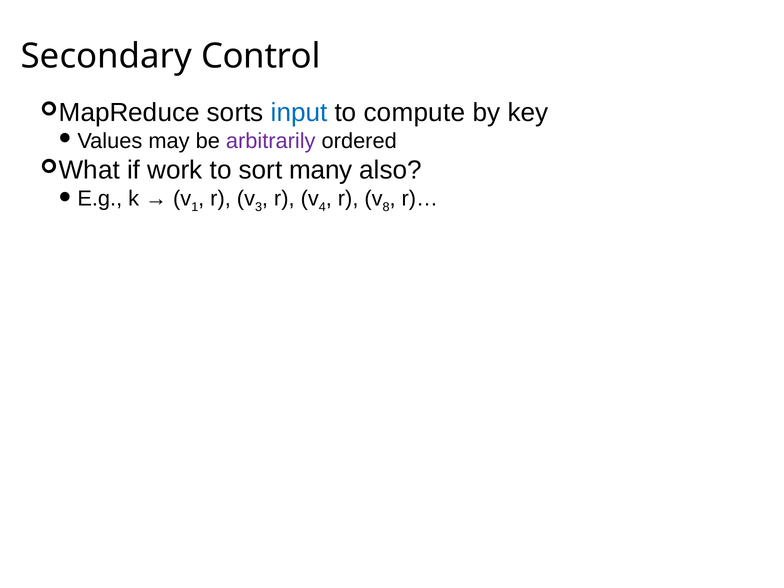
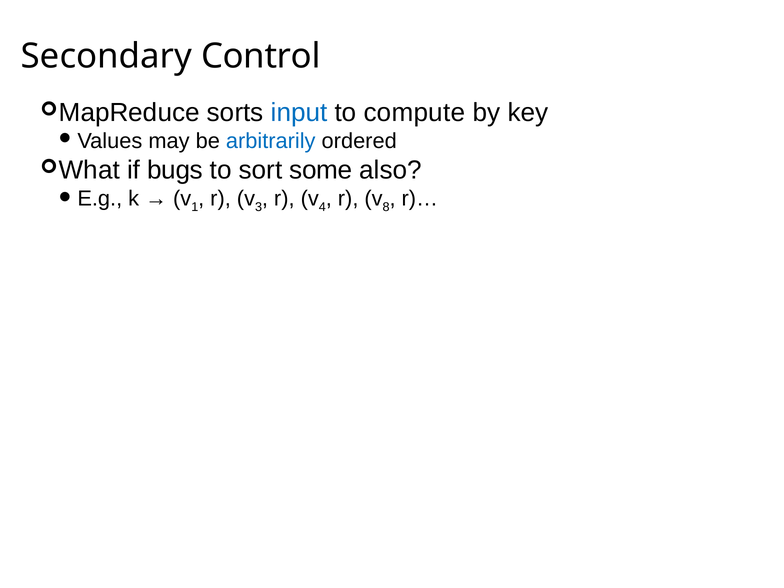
arbitrarily colour: purple -> blue
work: work -> bugs
many: many -> some
